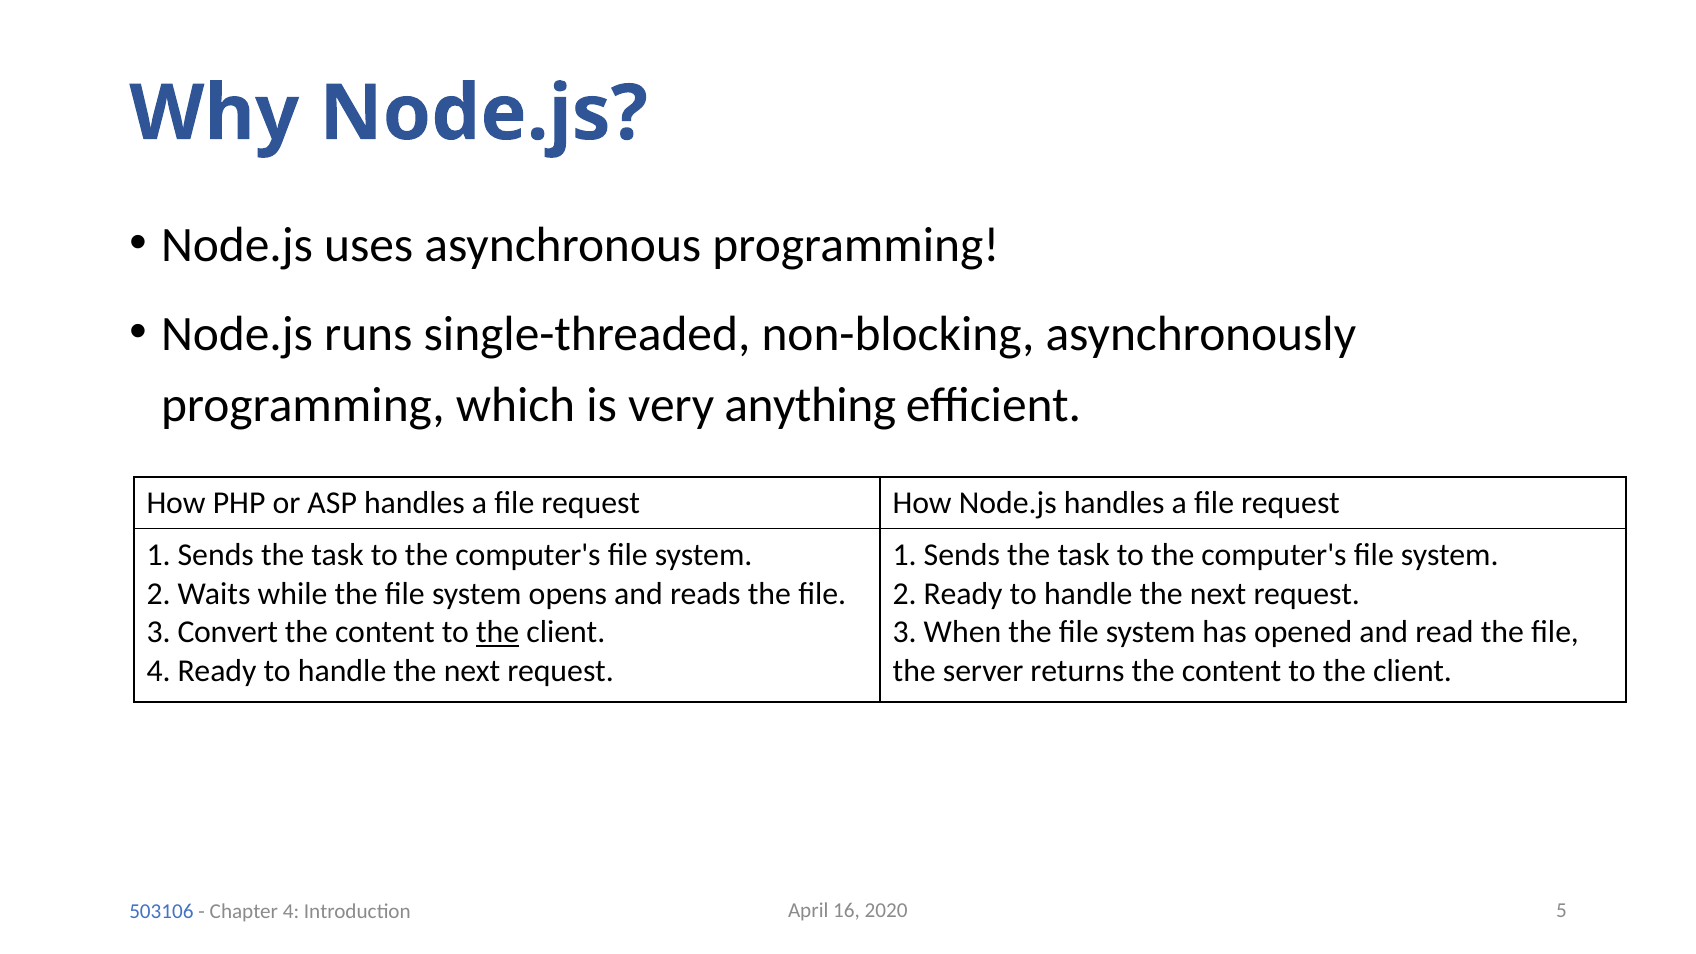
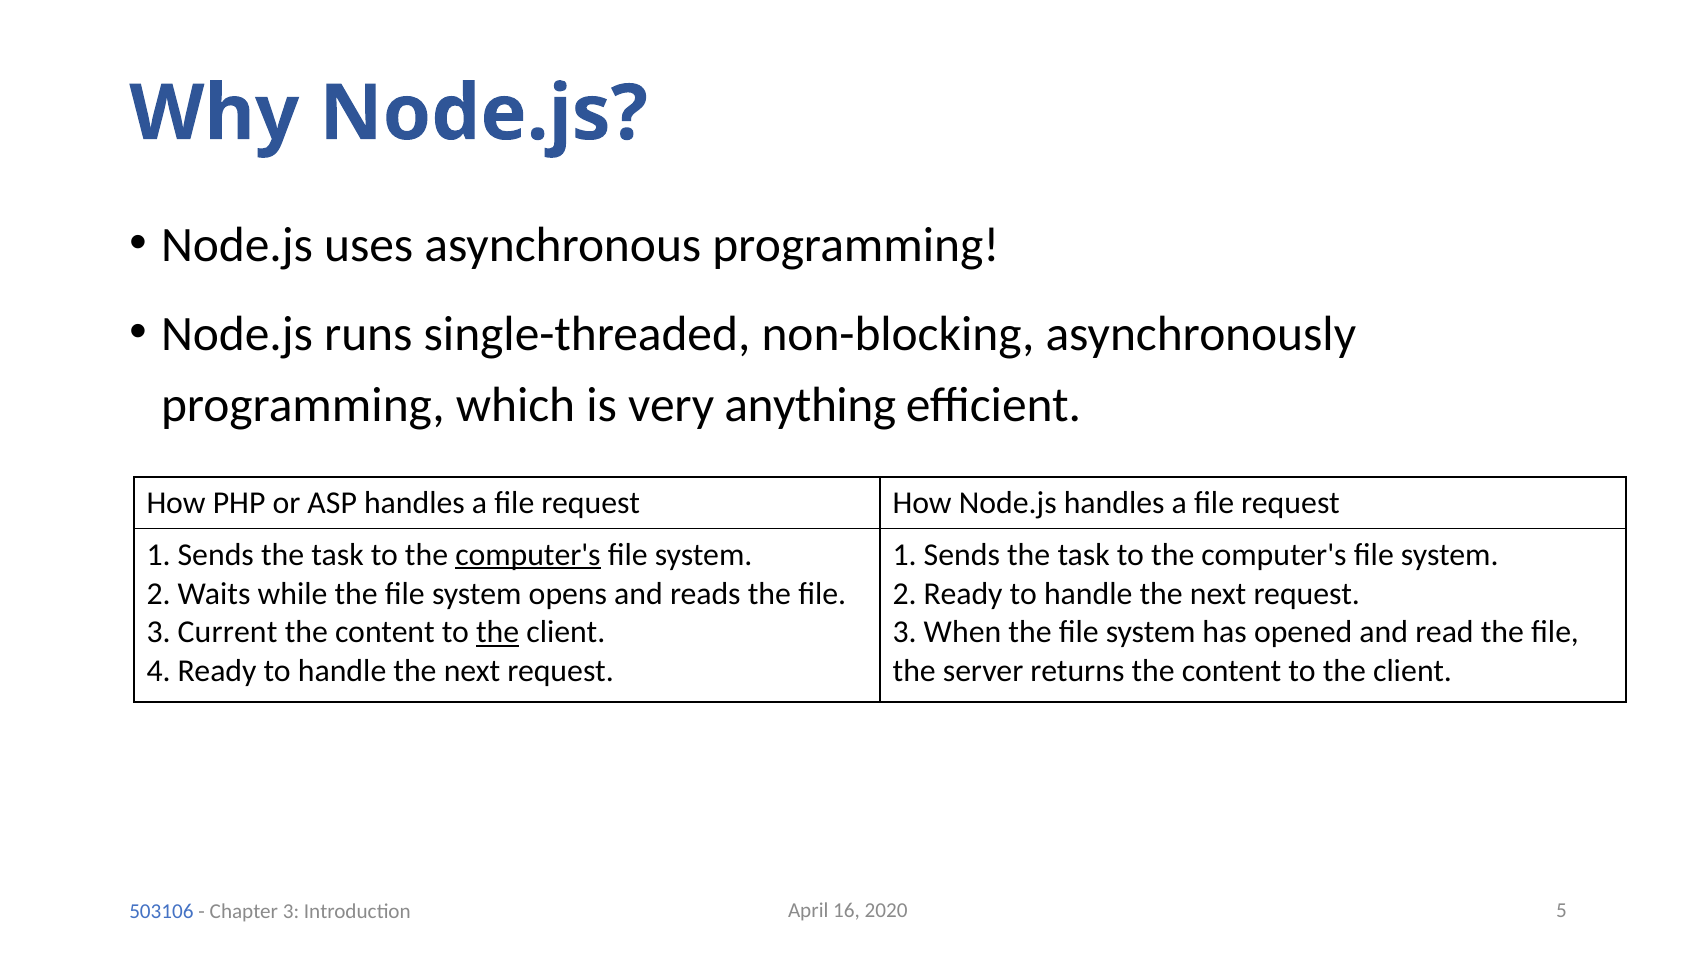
computer's at (528, 555) underline: none -> present
Convert: Convert -> Current
4 at (291, 911): 4 -> 3
